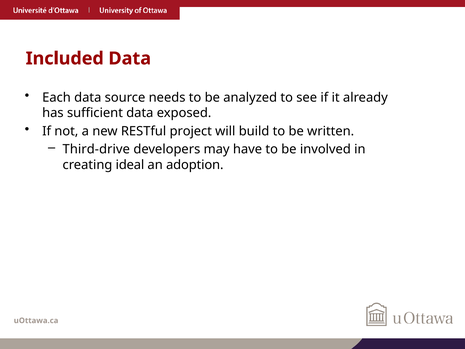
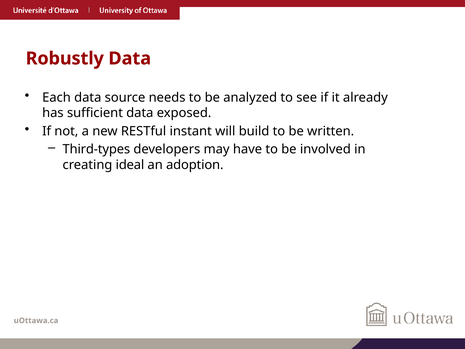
Included: Included -> Robustly
project: project -> instant
Third-drive: Third-drive -> Third-types
